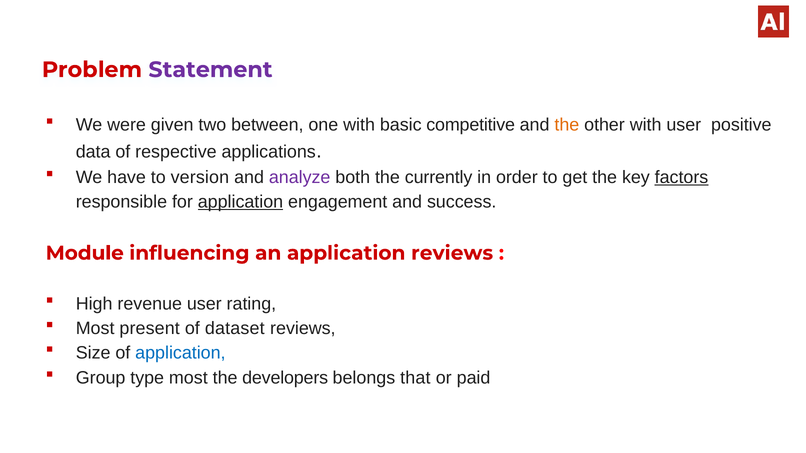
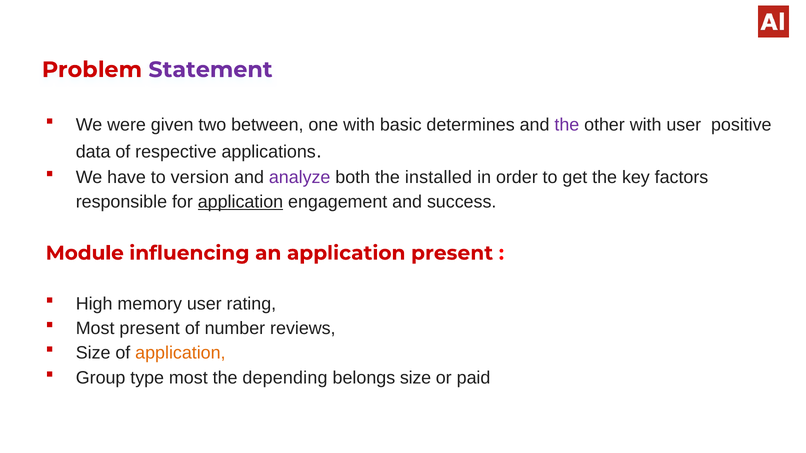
competitive: competitive -> determines
the at (567, 125) colour: orange -> purple
currently: currently -> installed
factors underline: present -> none
application reviews: reviews -> present
revenue: revenue -> memory
dataset: dataset -> number
application at (180, 353) colour: blue -> orange
developers: developers -> depending
belongs that: that -> size
